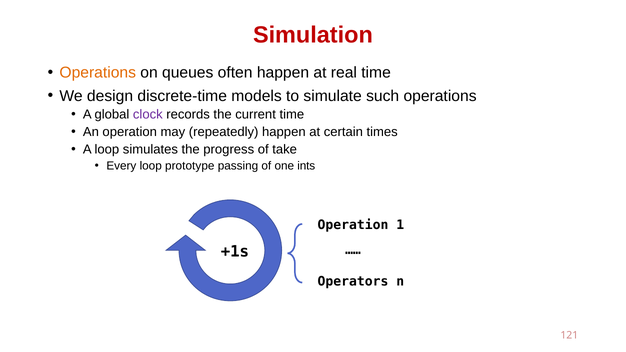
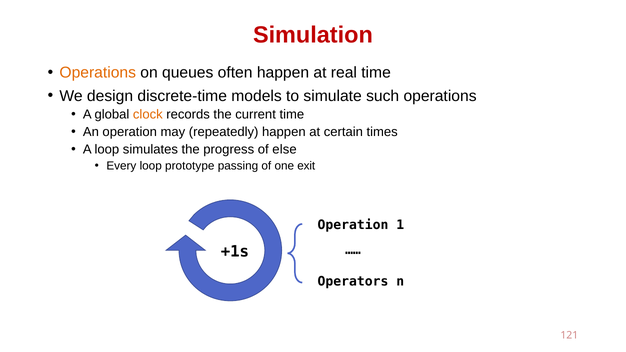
clock colour: purple -> orange
take: take -> else
ints: ints -> exit
